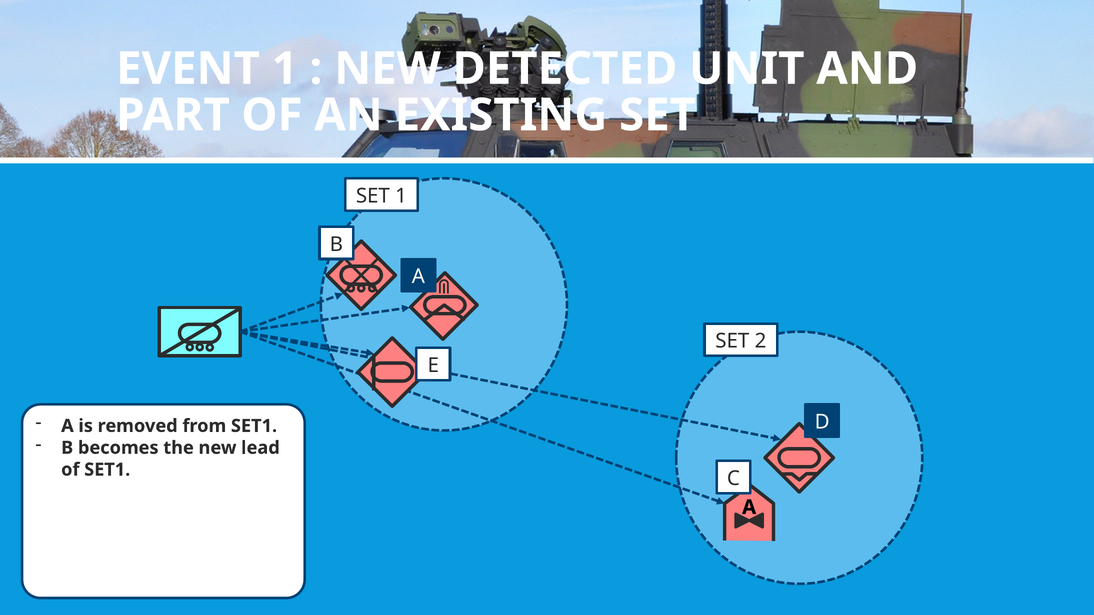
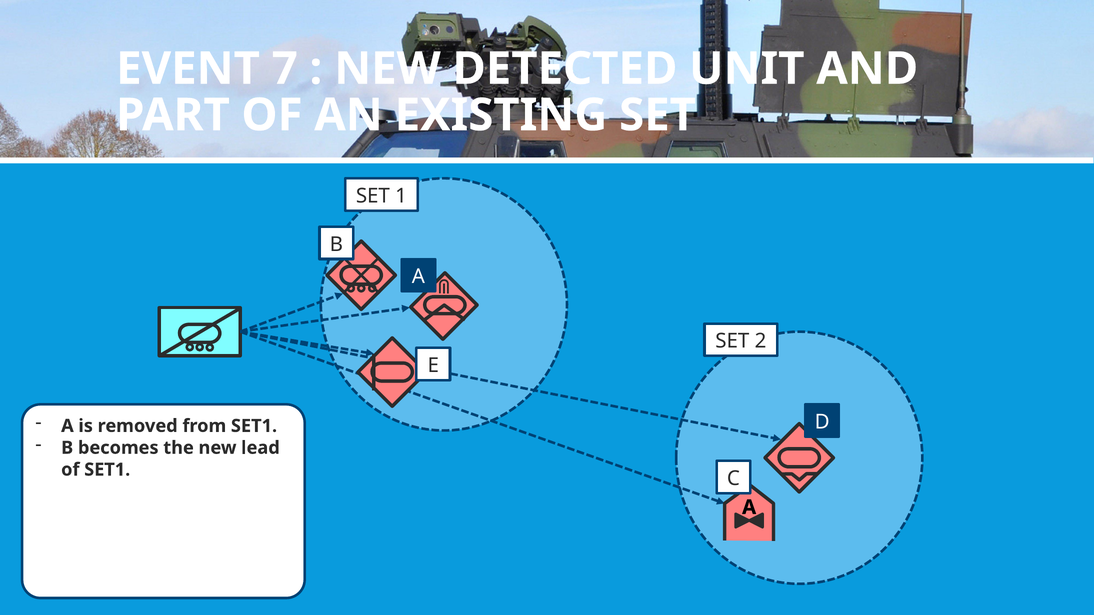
EVENT 1: 1 -> 7
